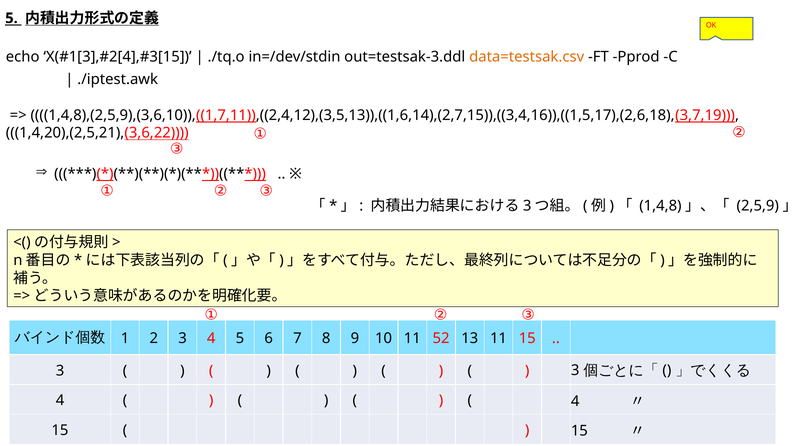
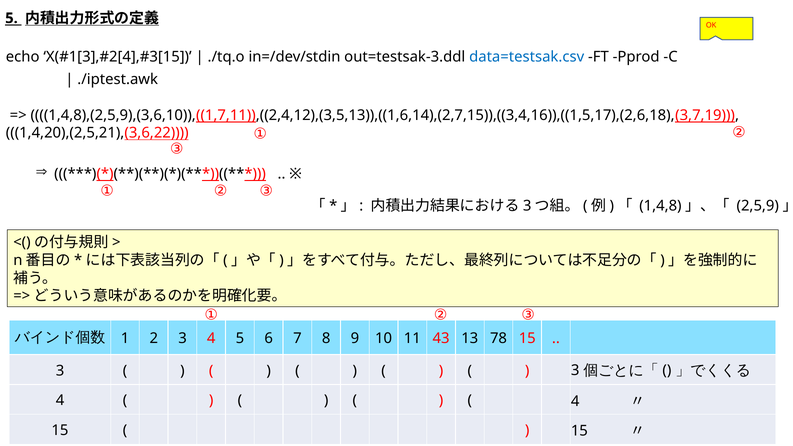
data=testsak.csv colour: orange -> blue
52: 52 -> 43
13 11: 11 -> 78
